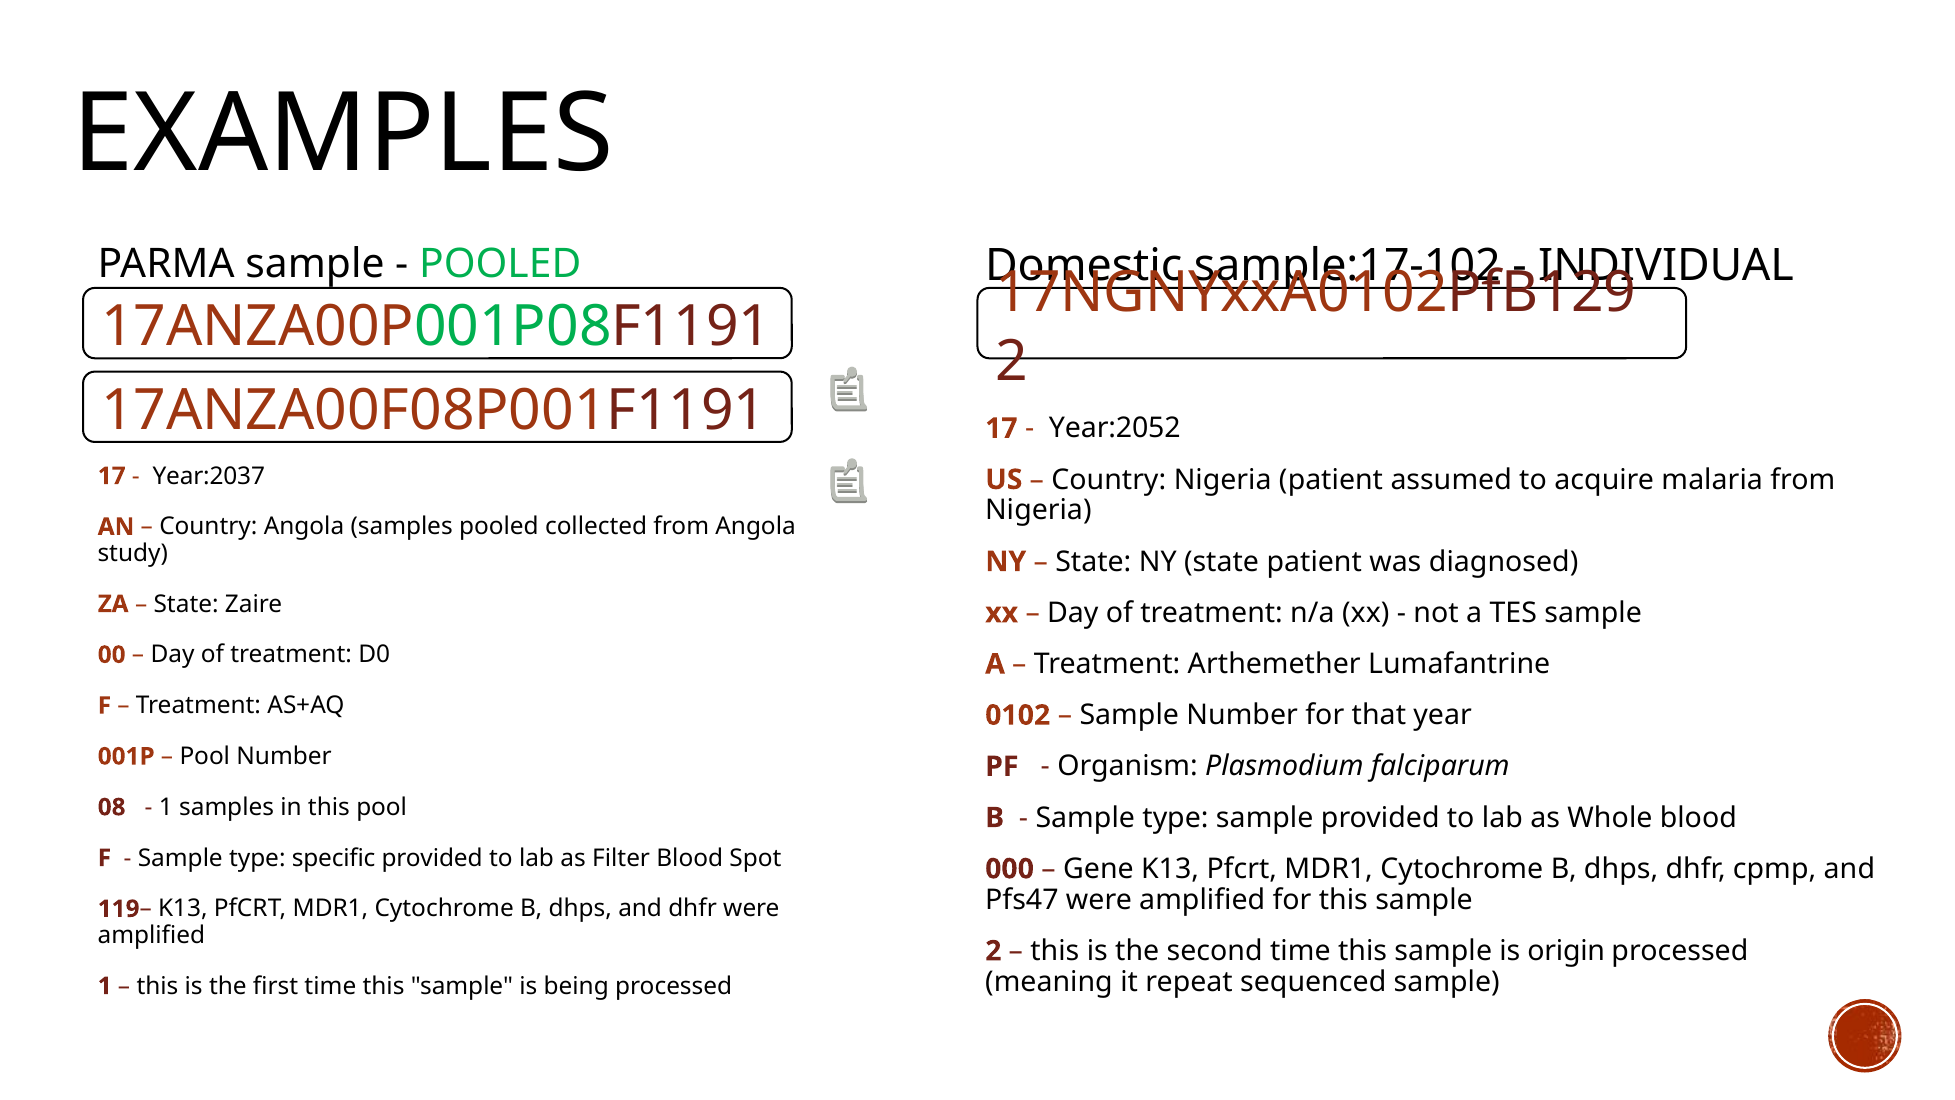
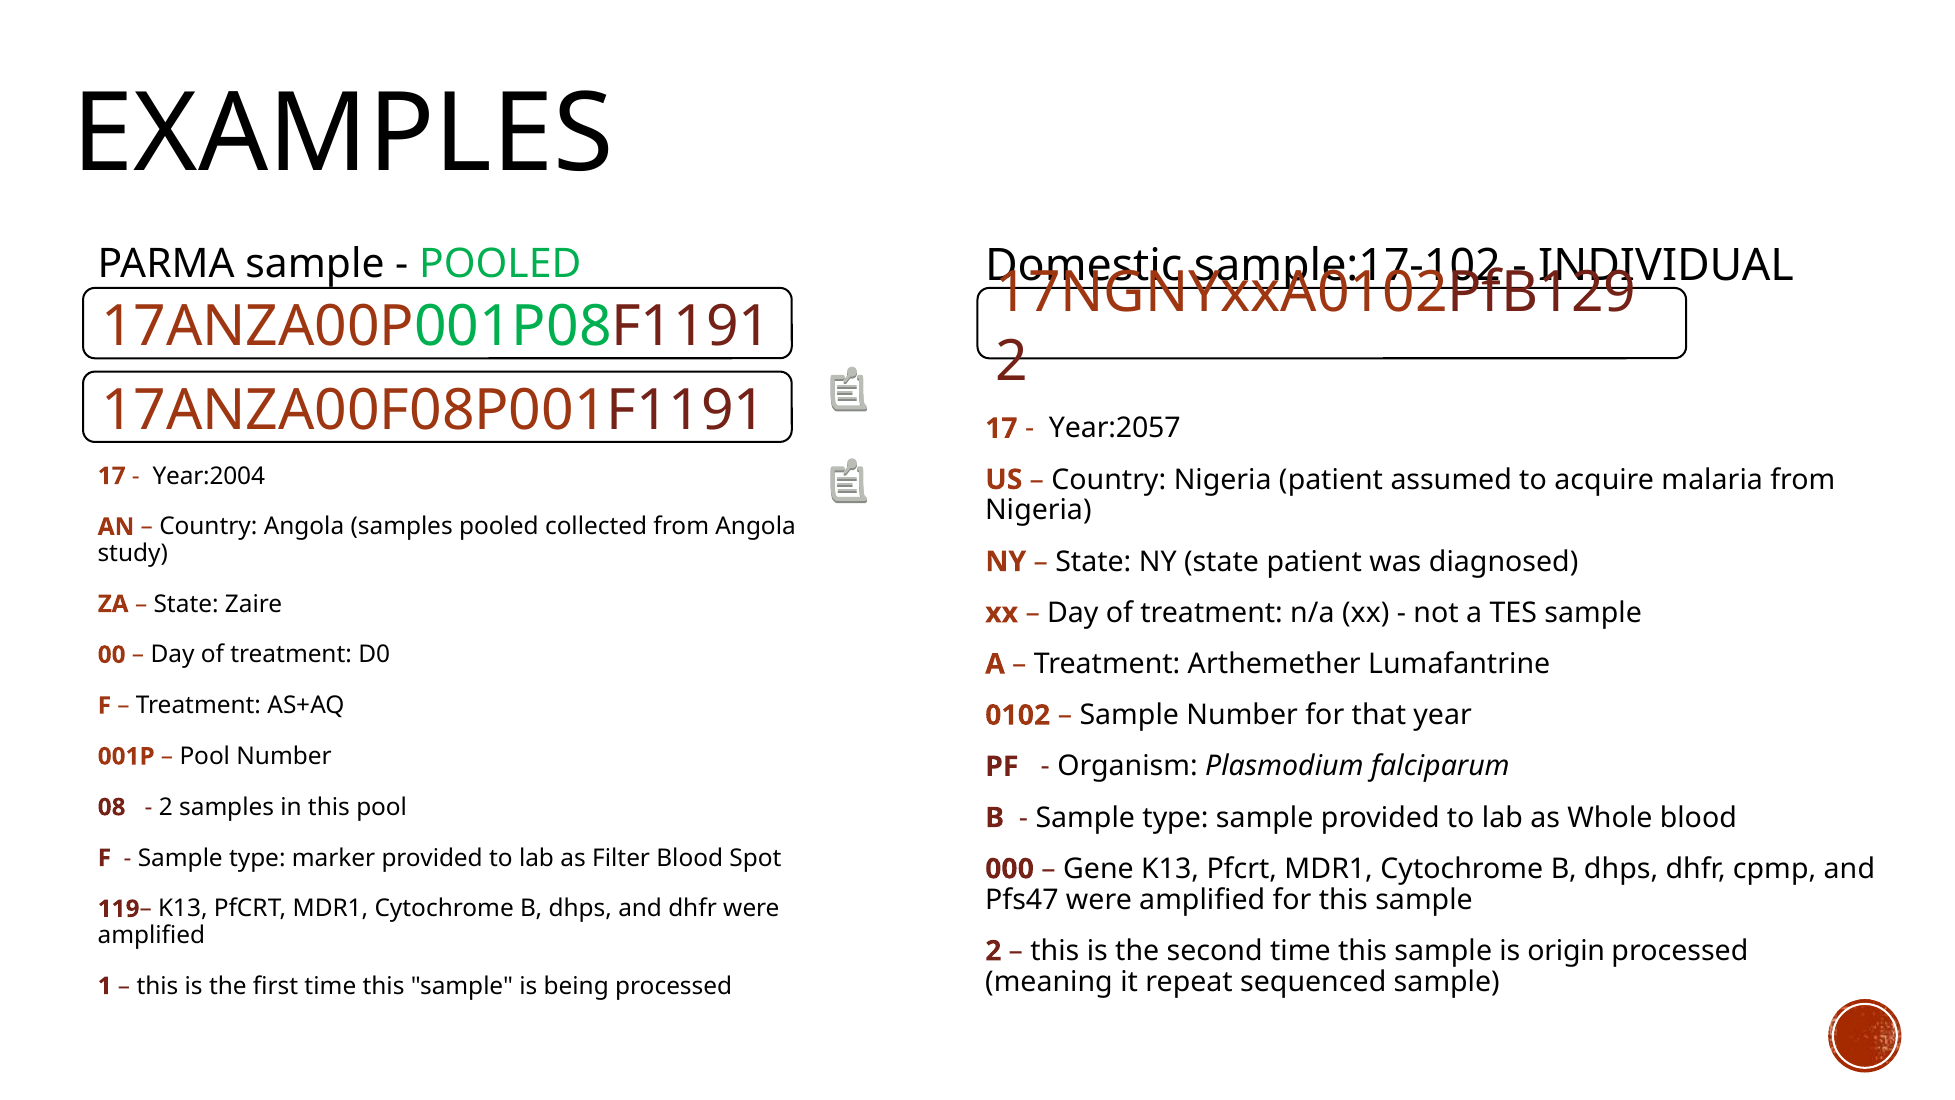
Year:2052: Year:2052 -> Year:2057
Year:2037: Year:2037 -> Year:2004
1 at (166, 807): 1 -> 2
specific: specific -> marker
